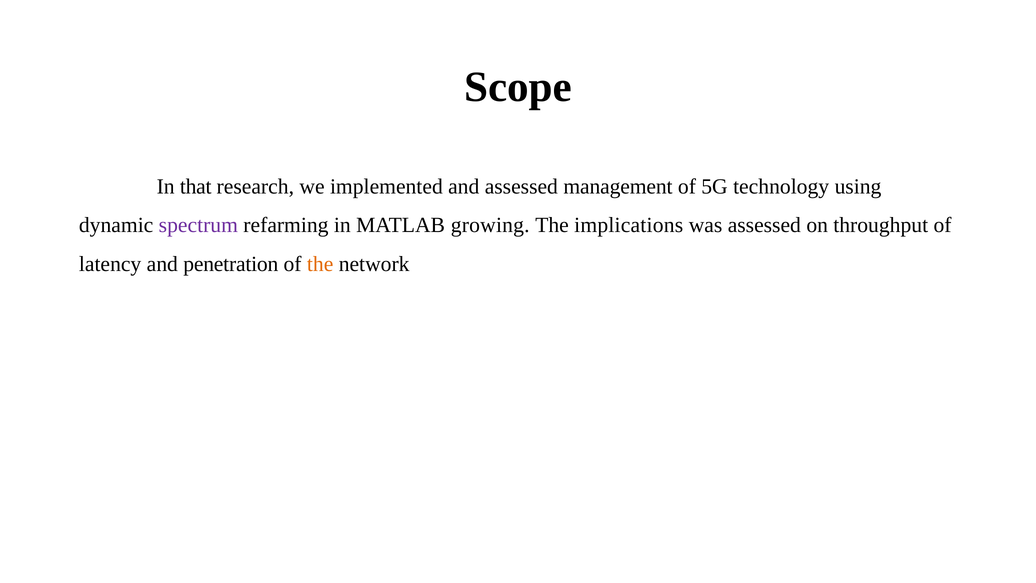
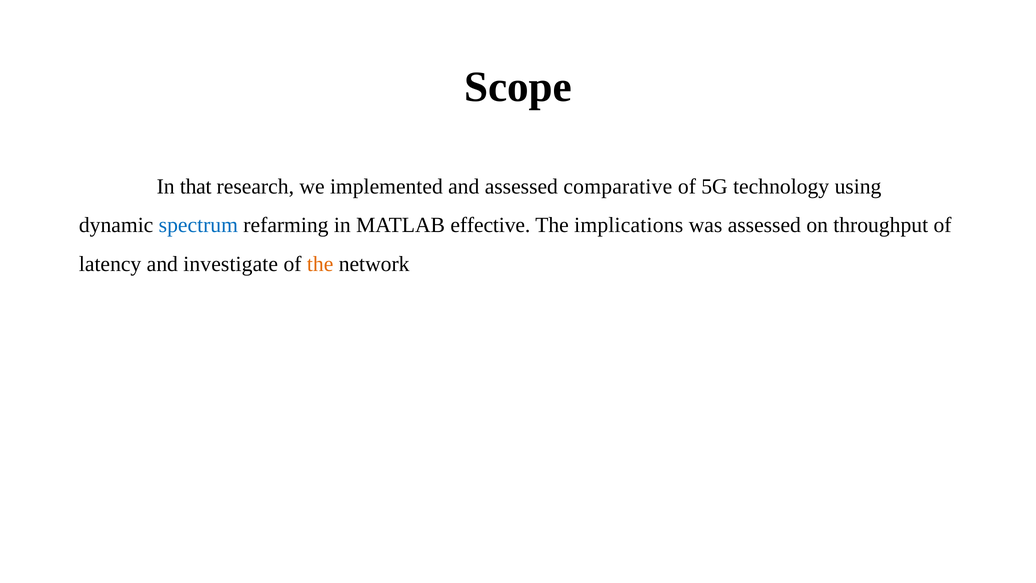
management: management -> comparative
spectrum colour: purple -> blue
growing: growing -> effective
penetration: penetration -> investigate
